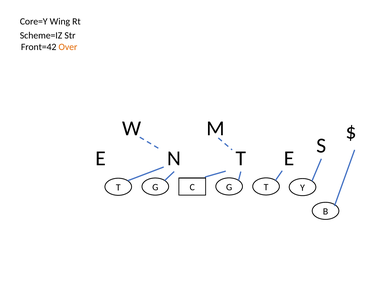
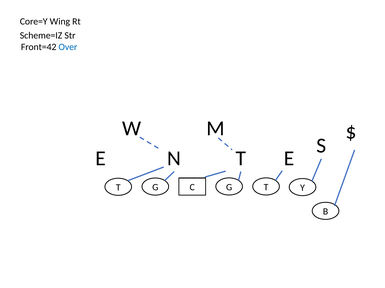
Over colour: orange -> blue
